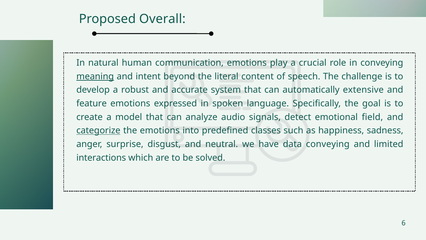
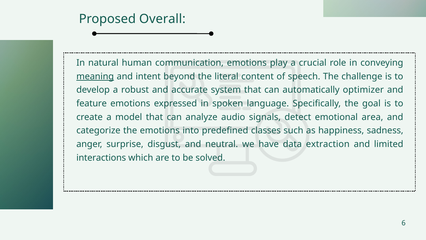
extensive: extensive -> optimizer
field: field -> area
categorize underline: present -> none
conveying at (328, 144): conveying -> extraction
